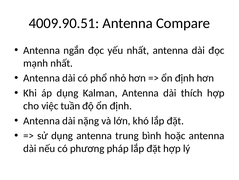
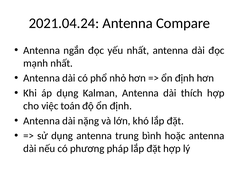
4009.90.51: 4009.90.51 -> 2021.04.24
tuần: tuần -> toán
